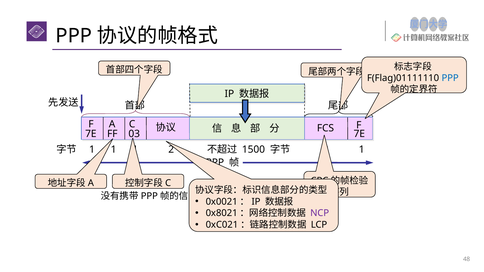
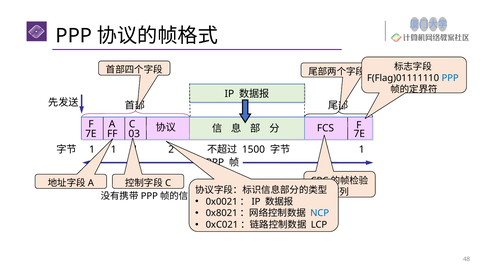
NCP colour: purple -> blue
